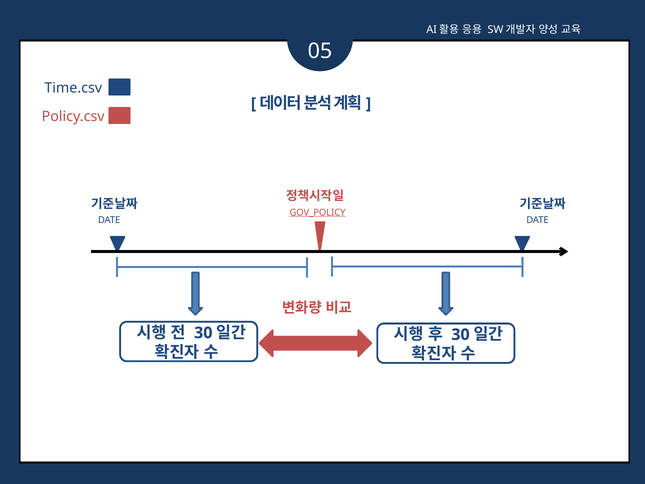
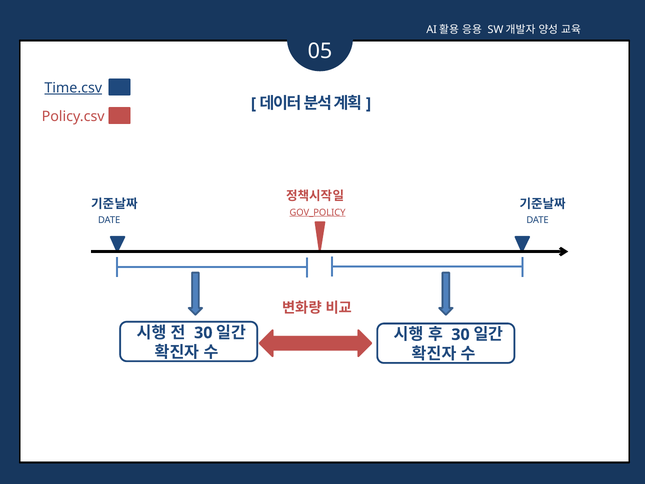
Time.csv underline: none -> present
